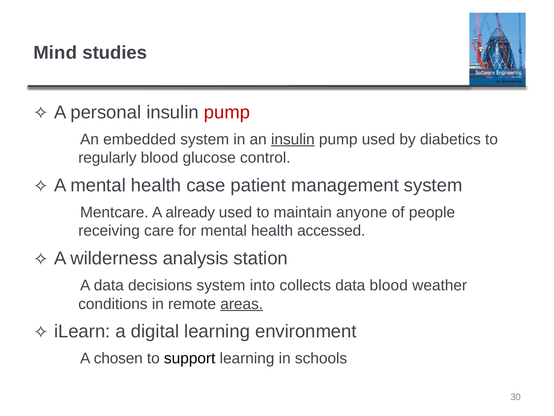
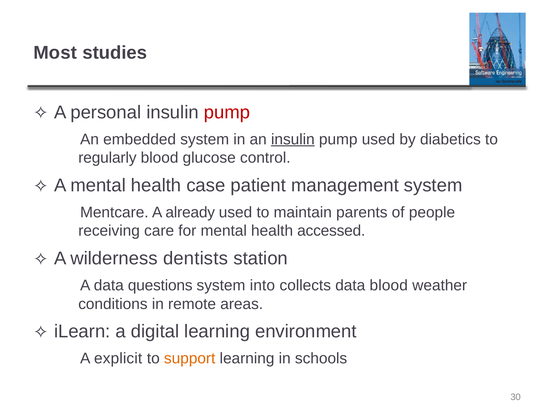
Mind: Mind -> Most
anyone: anyone -> parents
analysis: analysis -> dentists
decisions: decisions -> questions
areas underline: present -> none
chosen: chosen -> explicit
support colour: black -> orange
